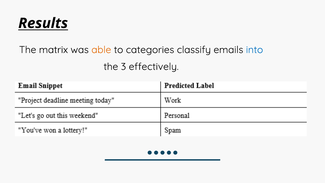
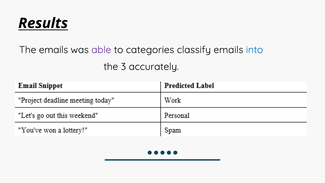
The matrix: matrix -> emails
able colour: orange -> purple
effectively: effectively -> accurately
